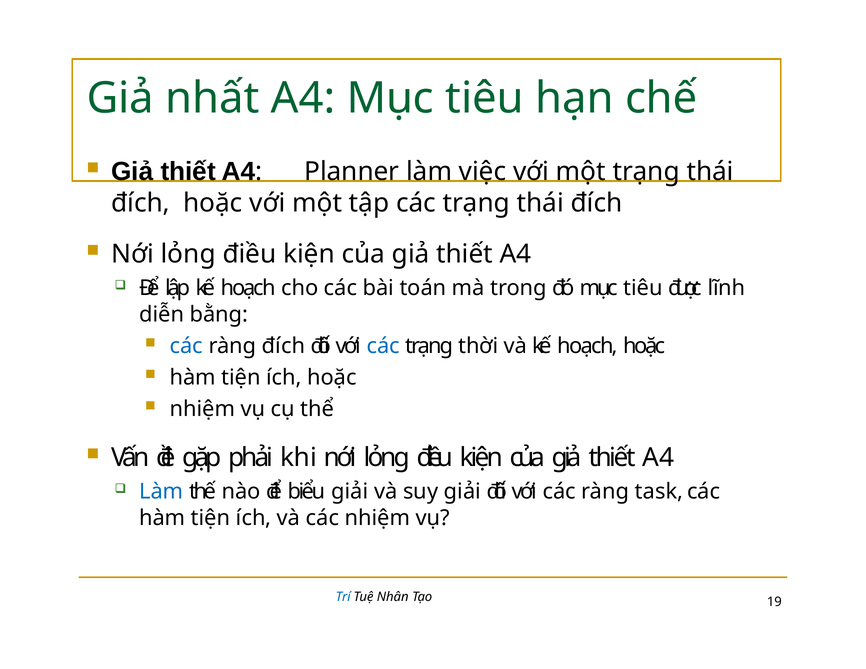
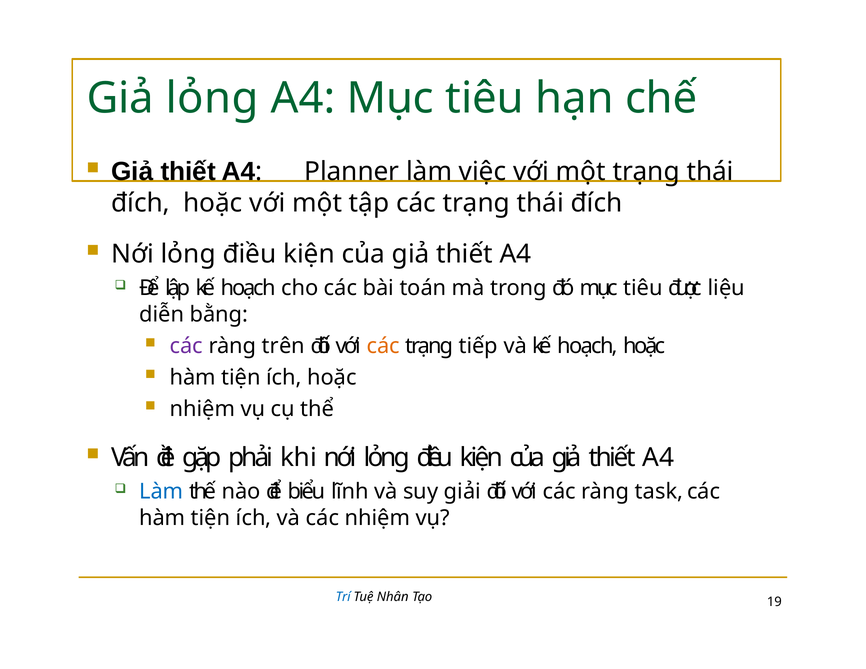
Giả nhất: nhất -> lỏng
lĩnh: lĩnh -> liệu
các at (186, 346) colour: blue -> purple
ràng đích: đích -> trên
các at (383, 346) colour: blue -> orange
thời: thời -> tiếp
biểu giải: giải -> lĩnh
